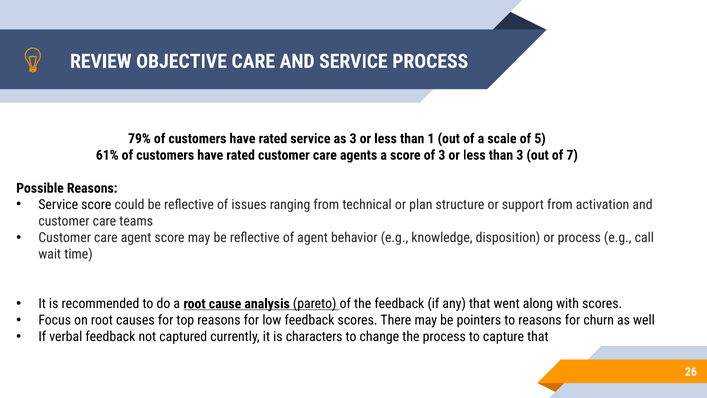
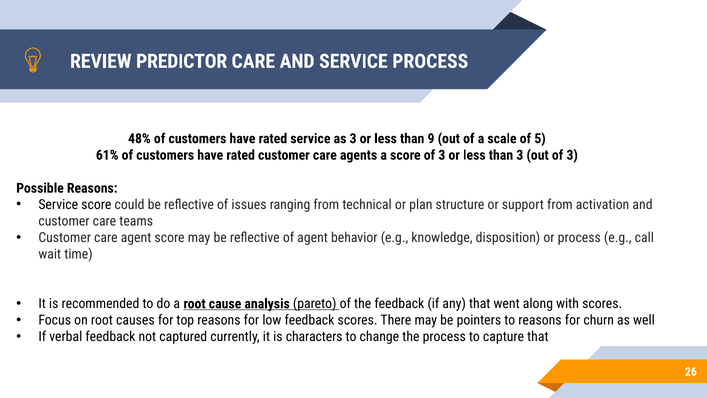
OBJECTIVE: OBJECTIVE -> PREDICTOR
79%: 79% -> 48%
1: 1 -> 9
out of 7: 7 -> 3
